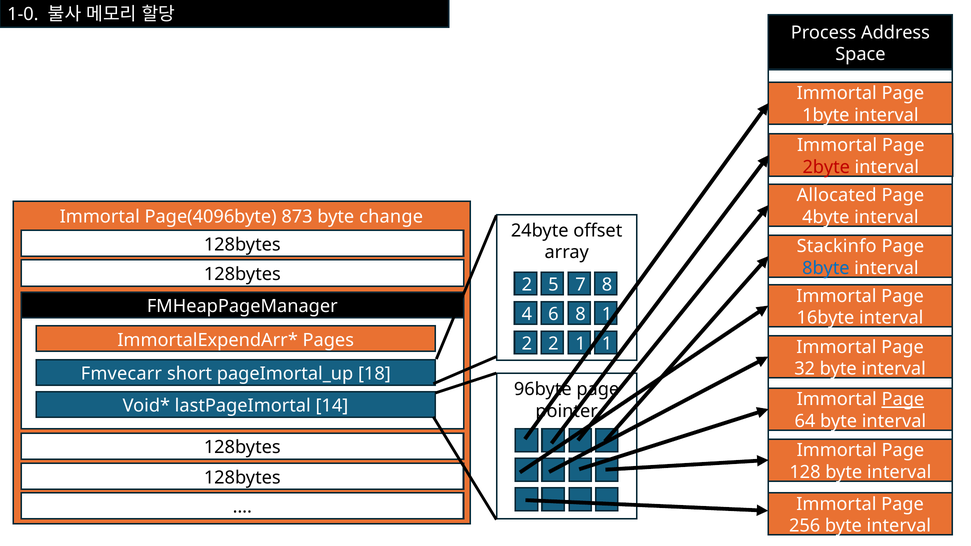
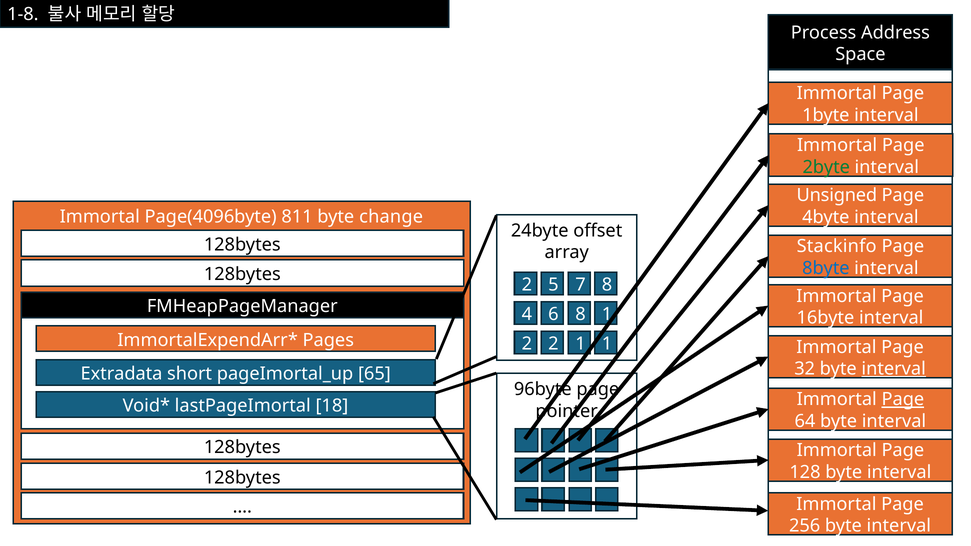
1-0: 1-0 -> 1-8
2byte colour: red -> green
Allocated: Allocated -> Unsigned
873: 873 -> 811
interval at (894, 369) underline: none -> present
Fmvecarr: Fmvecarr -> Extradata
18: 18 -> 65
14: 14 -> 18
